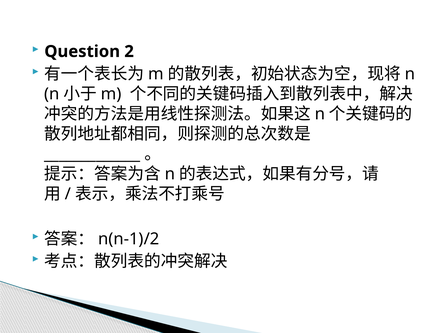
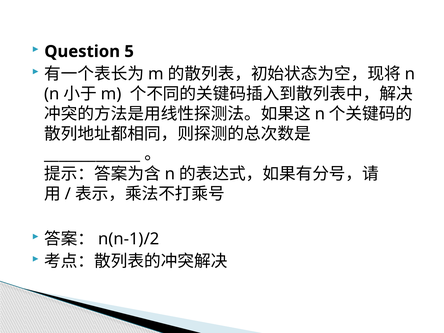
2: 2 -> 5
